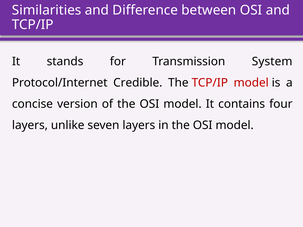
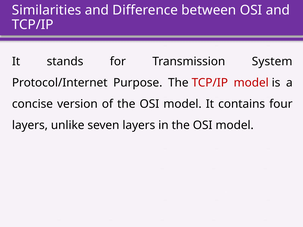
Credible: Credible -> Purpose
